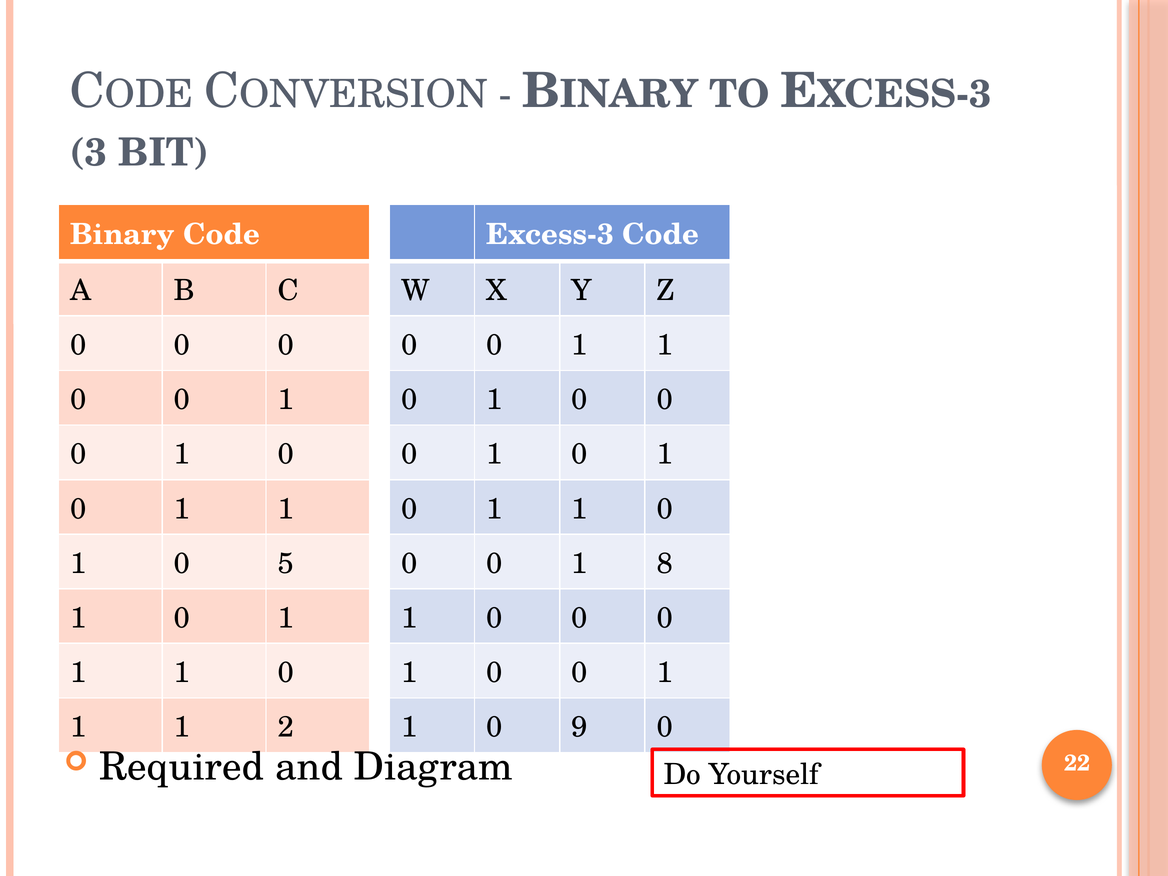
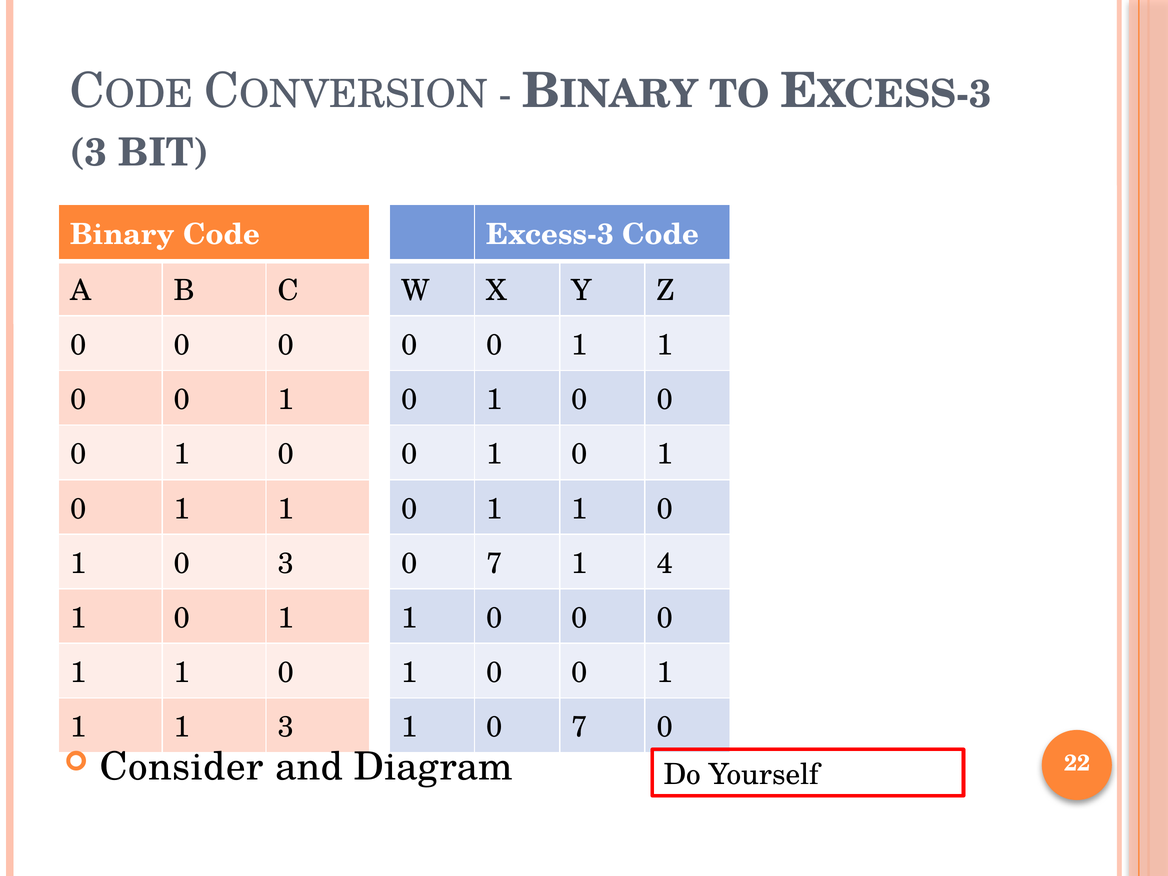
0 5: 5 -> 3
0 at (494, 564): 0 -> 7
8: 8 -> 4
1 2: 2 -> 3
1 0 9: 9 -> 7
Required: Required -> Consider
